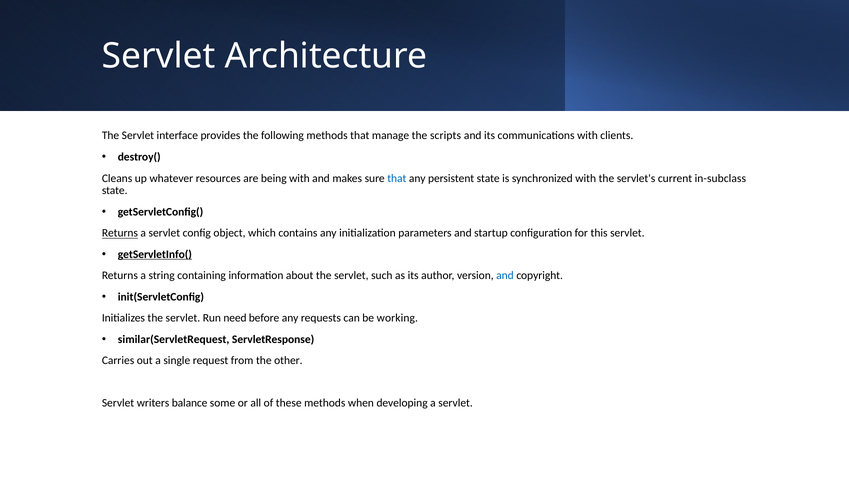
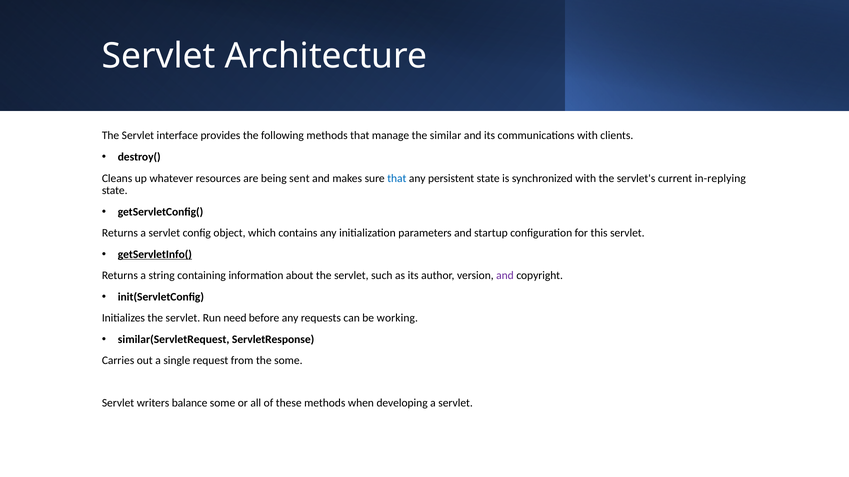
scripts: scripts -> similar
being with: with -> sent
in-subclass: in-subclass -> in-replying
Returns at (120, 233) underline: present -> none
and at (505, 276) colour: blue -> purple
the other: other -> some
